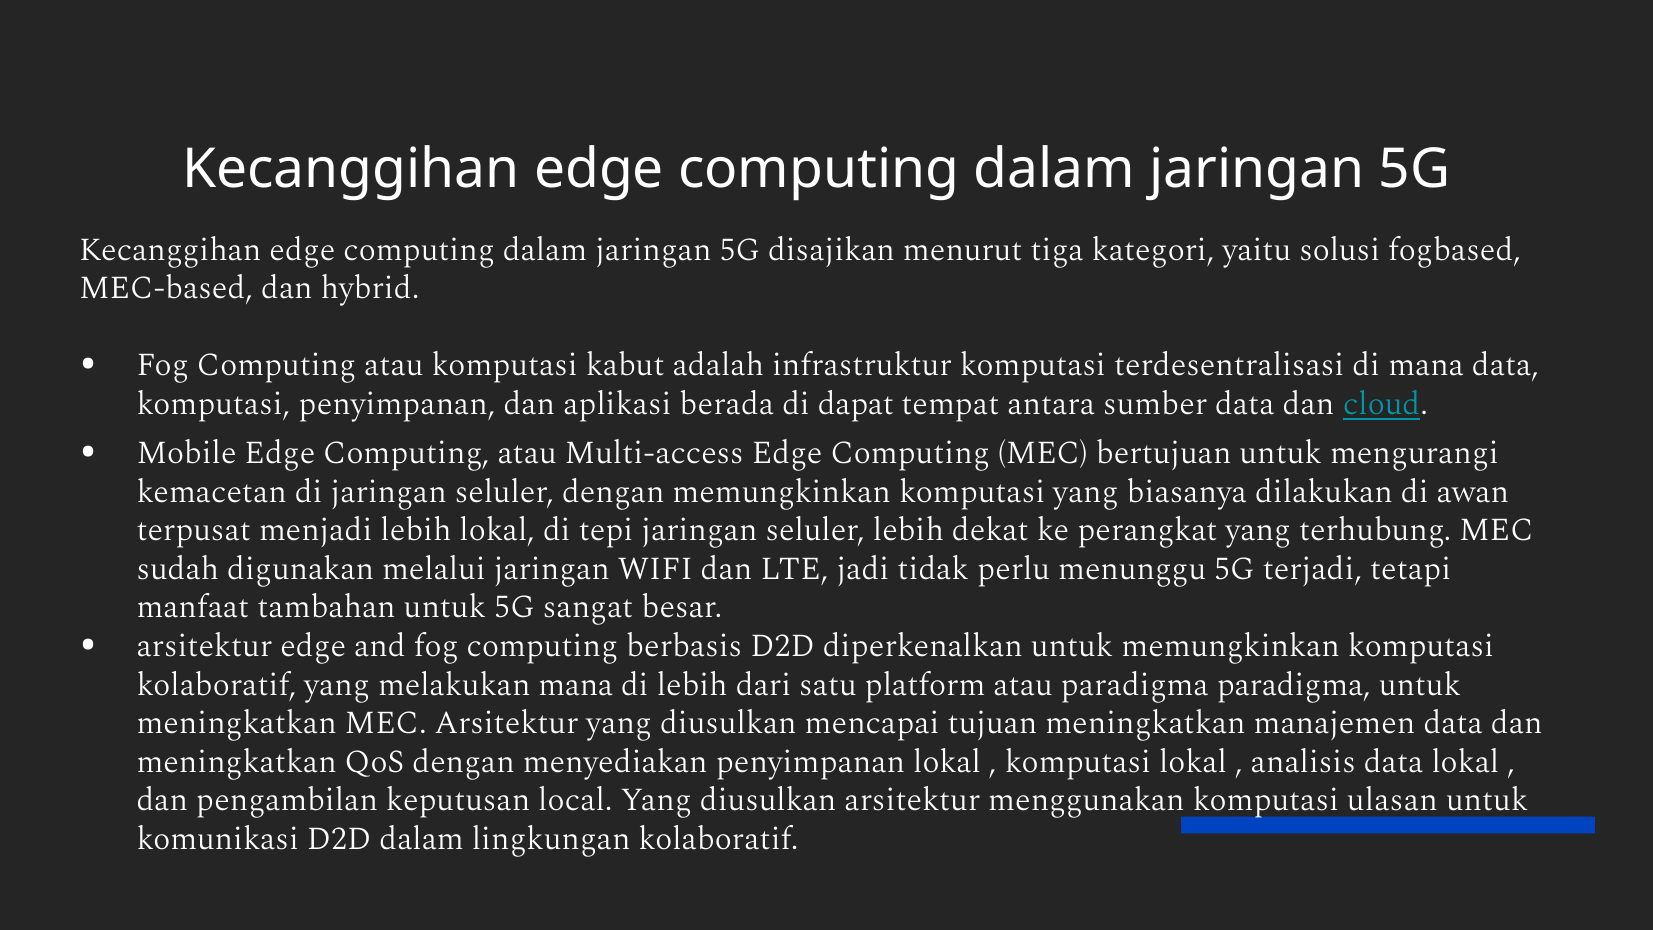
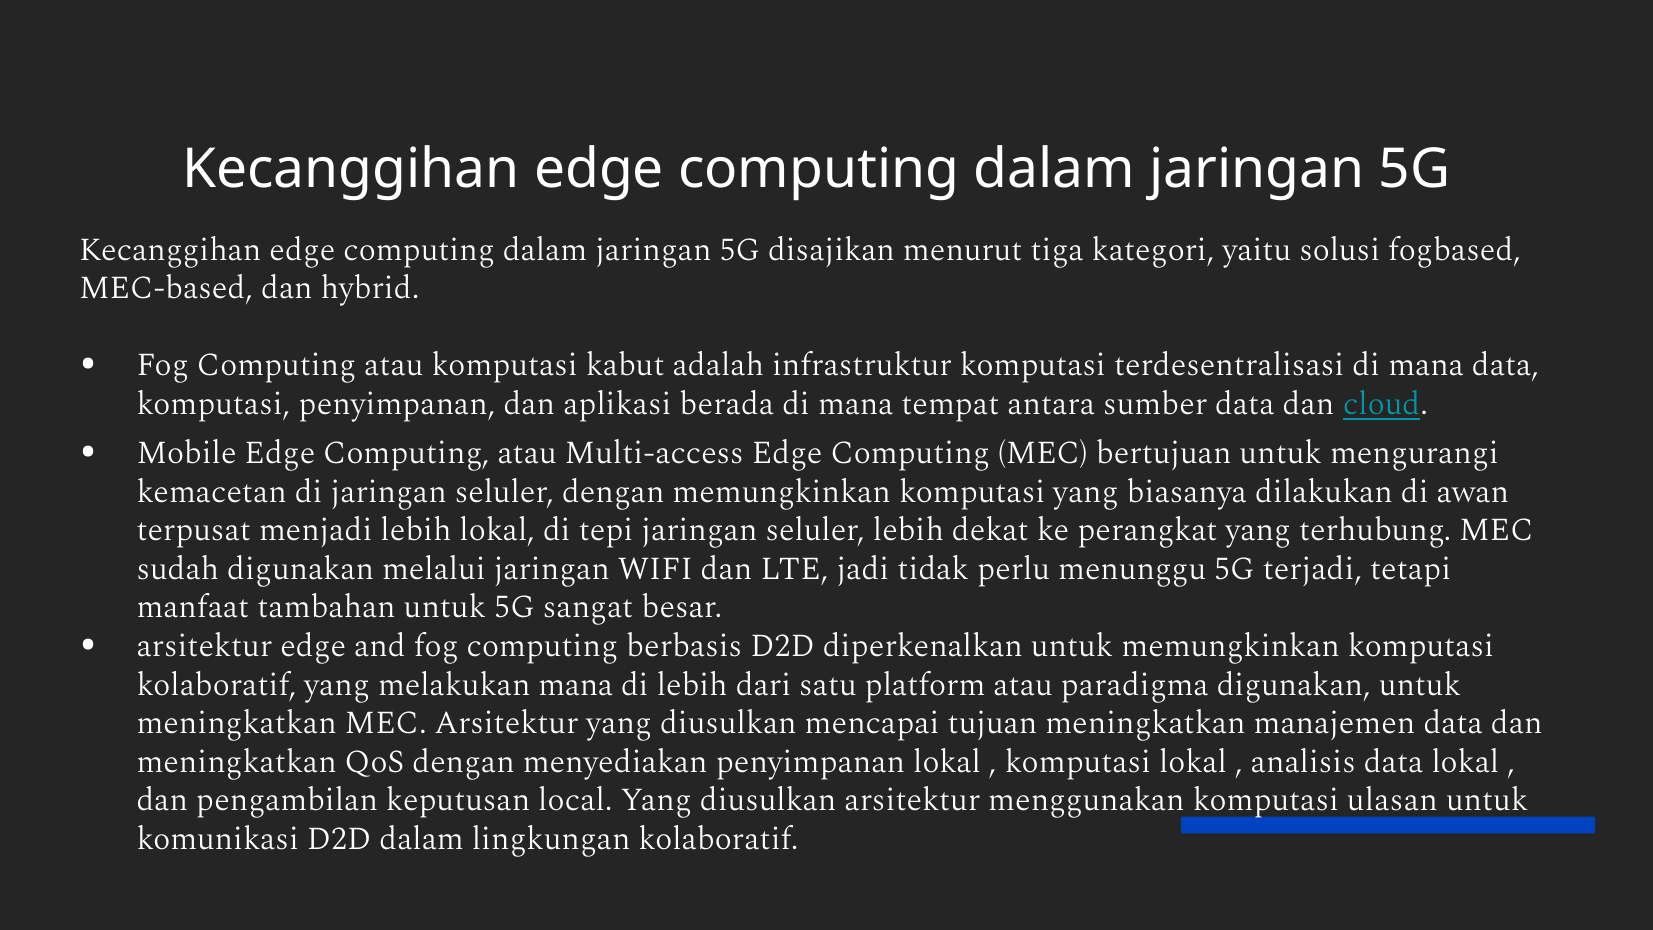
berada di dapat: dapat -> mana
paradigma paradigma: paradigma -> digunakan
